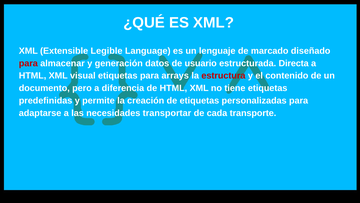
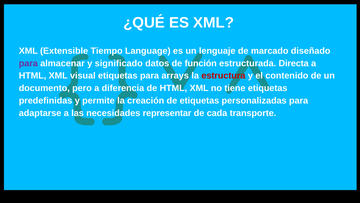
Legible: Legible -> Tiempo
para at (28, 63) colour: red -> purple
generación: generación -> significado
usuario: usuario -> función
transportar: transportar -> representar
